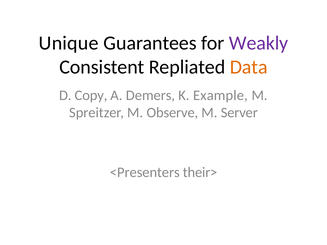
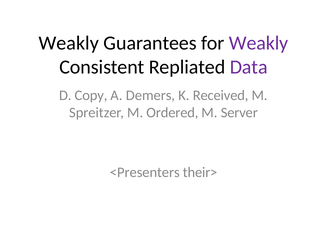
Unique at (69, 43): Unique -> Weakly
Data colour: orange -> purple
Example: Example -> Received
Observe: Observe -> Ordered
